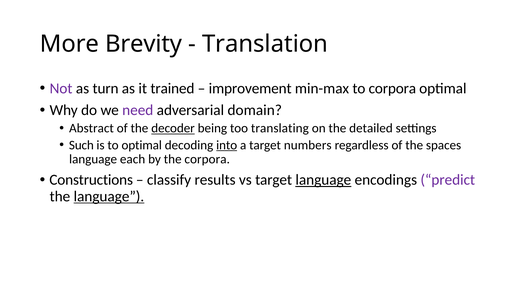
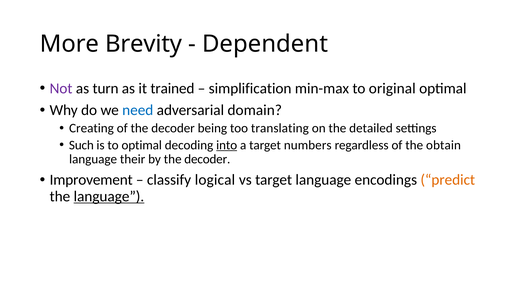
Translation: Translation -> Dependent
improvement: improvement -> simplification
to corpora: corpora -> original
need colour: purple -> blue
Abstract: Abstract -> Creating
decoder at (173, 128) underline: present -> none
spaces: spaces -> obtain
each: each -> their
by the corpora: corpora -> decoder
Constructions: Constructions -> Improvement
results: results -> logical
language at (323, 180) underline: present -> none
predict colour: purple -> orange
